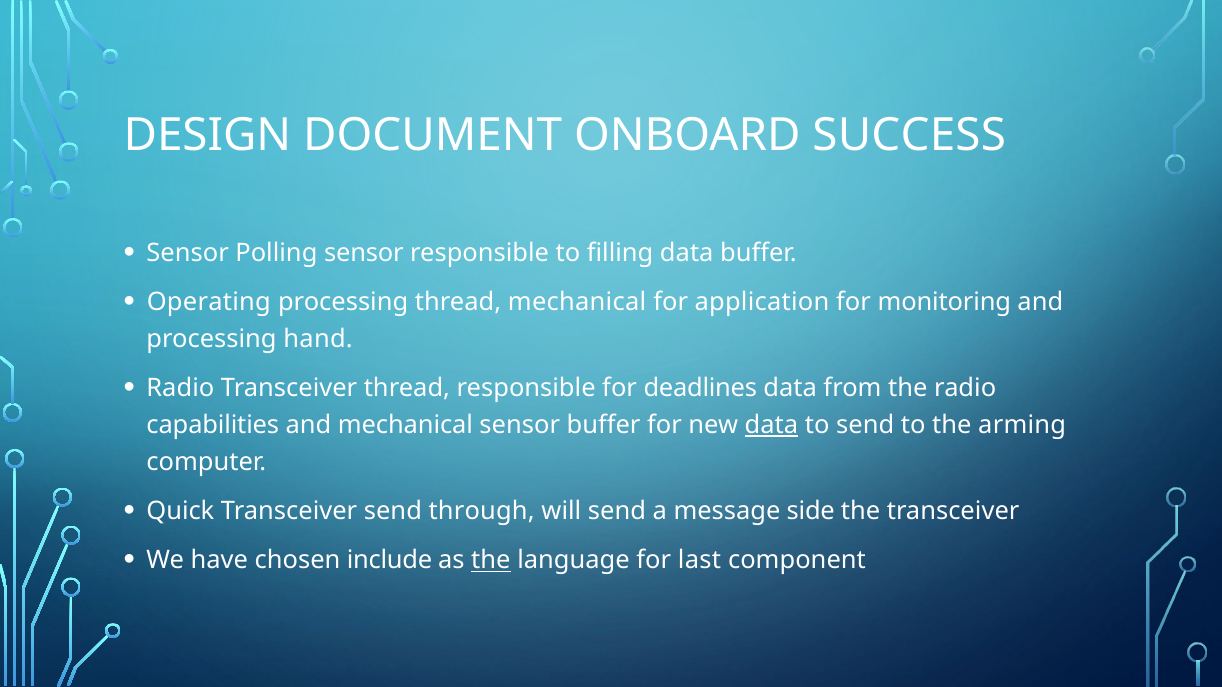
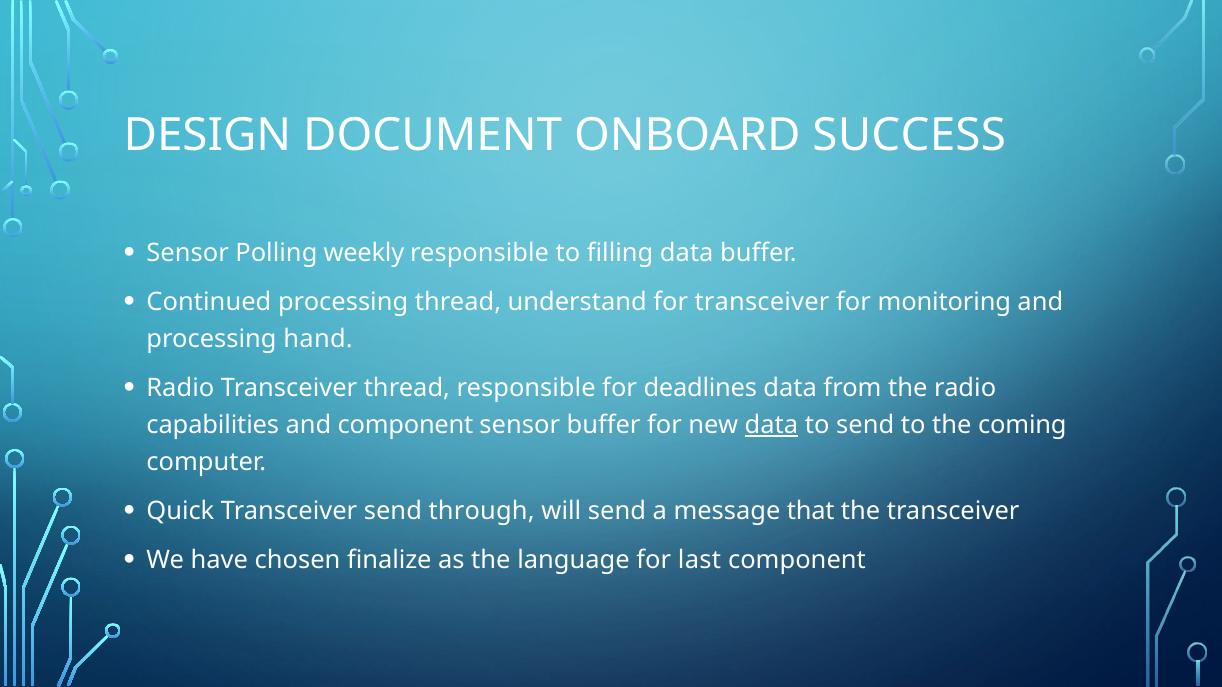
Polling sensor: sensor -> weekly
Operating: Operating -> Continued
thread mechanical: mechanical -> understand
for application: application -> transceiver
and mechanical: mechanical -> component
arming: arming -> coming
side: side -> that
include: include -> finalize
the at (491, 561) underline: present -> none
